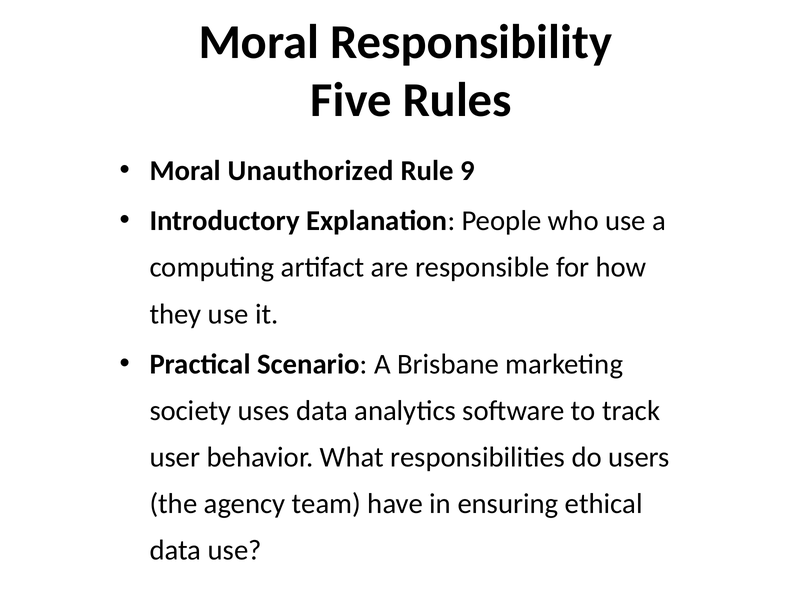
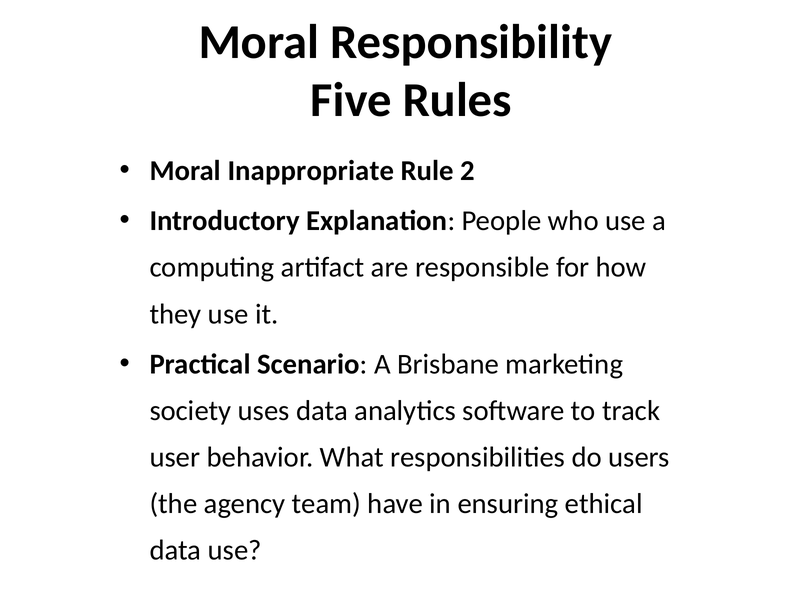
Unauthorized: Unauthorized -> Inappropriate
9: 9 -> 2
